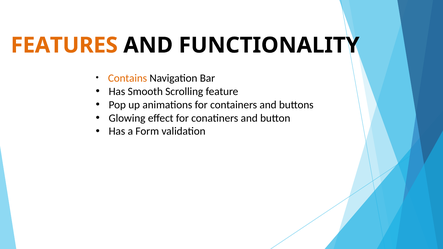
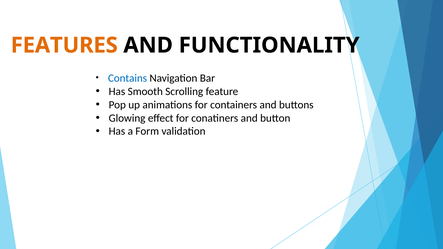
Contains colour: orange -> blue
